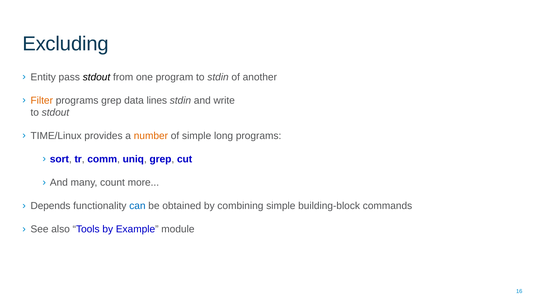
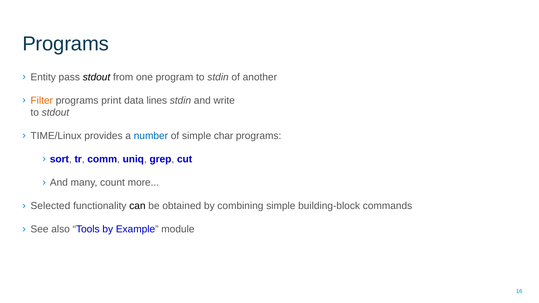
Excluding at (66, 44): Excluding -> Programs
programs grep: grep -> print
number colour: orange -> blue
long: long -> char
Depends: Depends -> Selected
can colour: blue -> black
